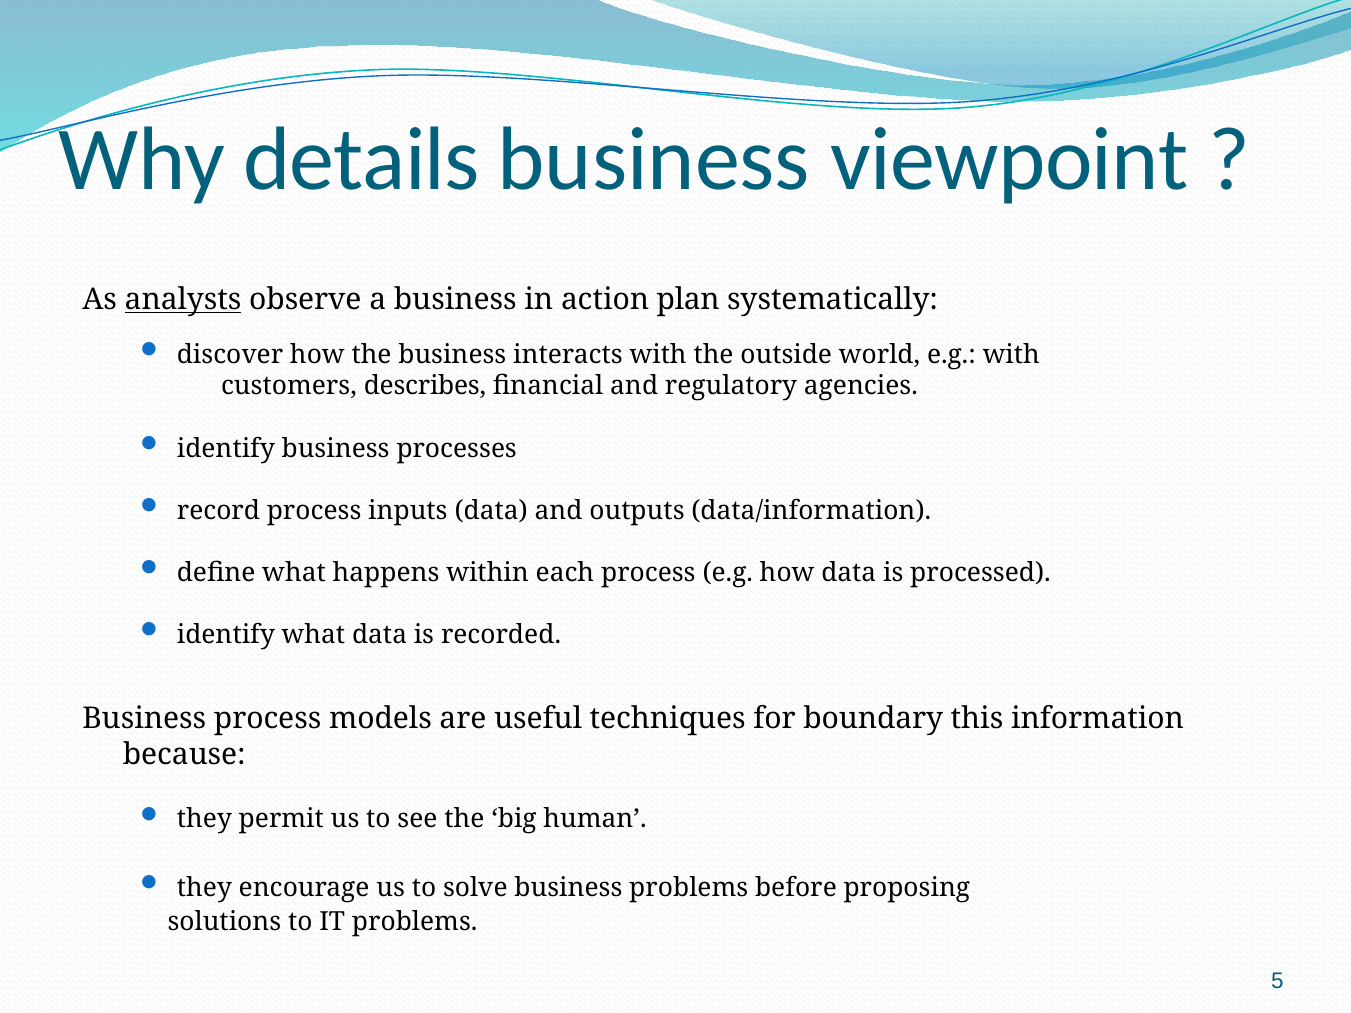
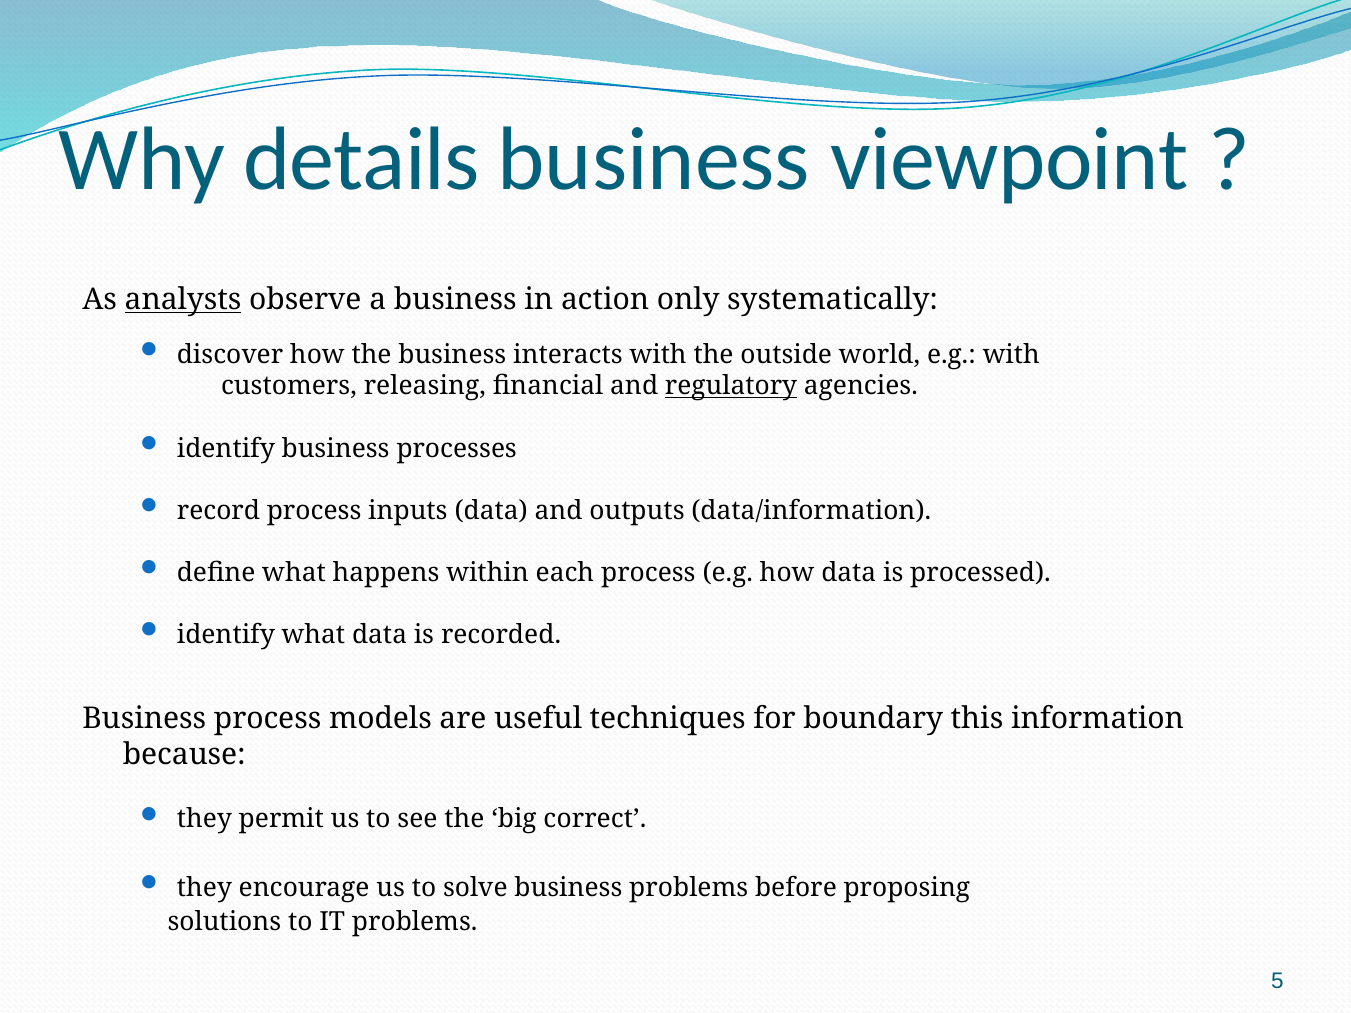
plan: plan -> only
describes: describes -> releasing
regulatory underline: none -> present
human: human -> correct
